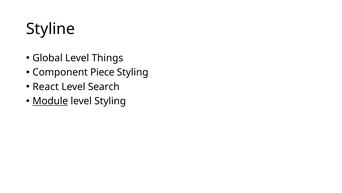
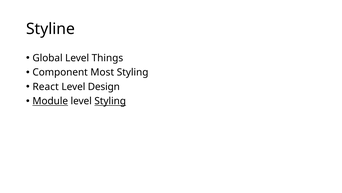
Piece: Piece -> Most
Search: Search -> Design
Styling at (110, 101) underline: none -> present
